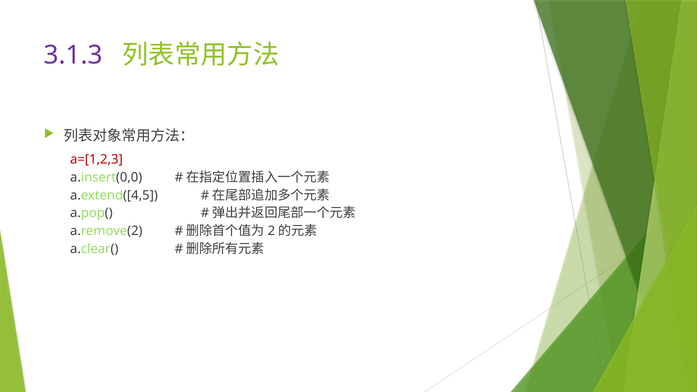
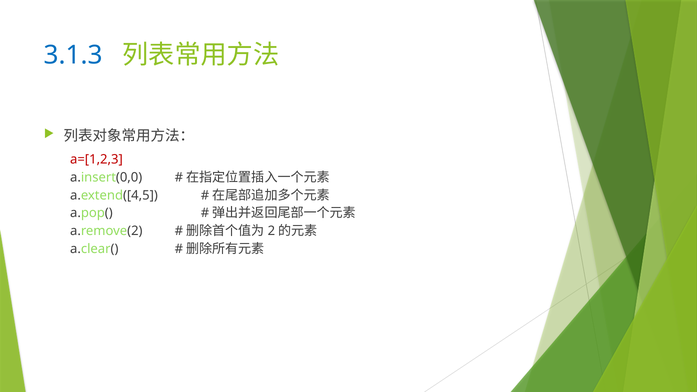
3.1.3 colour: purple -> blue
